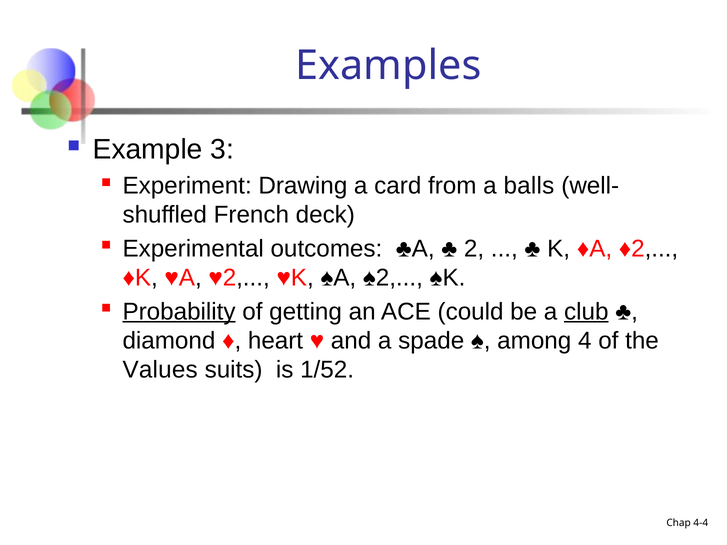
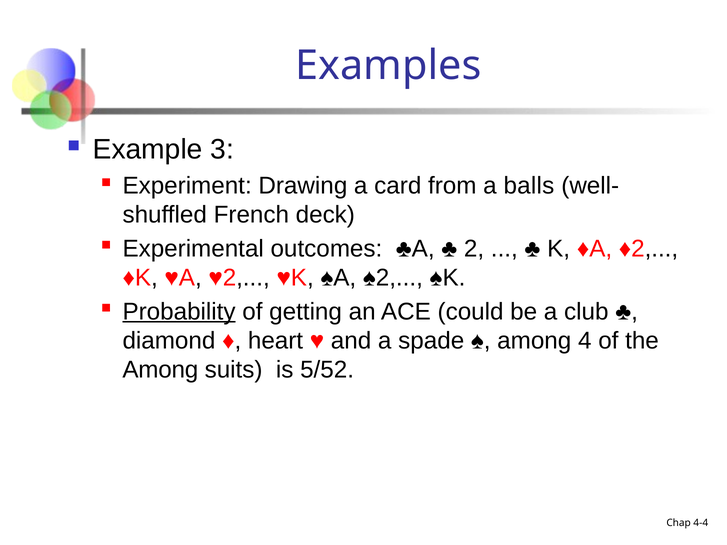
club underline: present -> none
Values at (160, 370): Values -> Among
1/52: 1/52 -> 5/52
